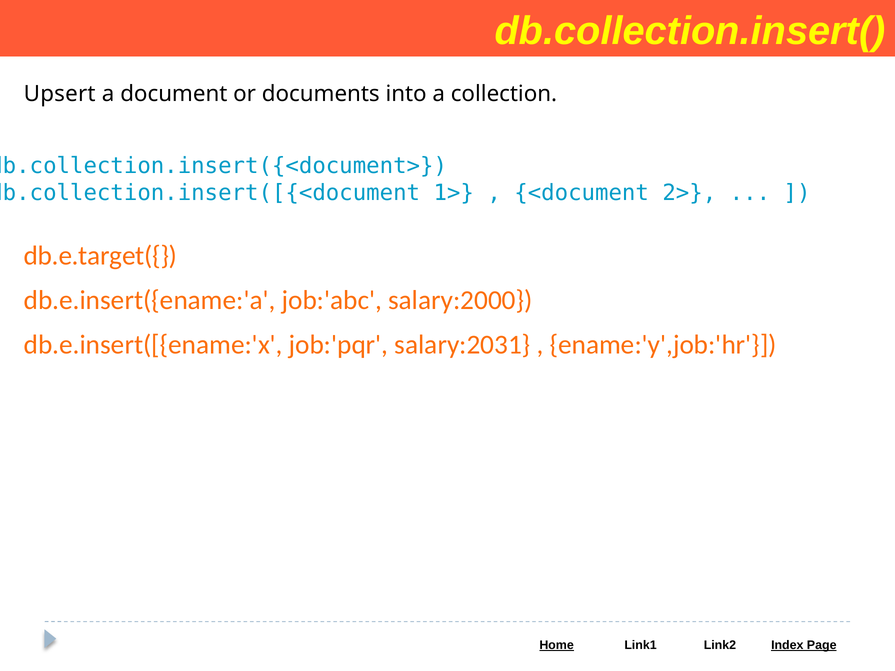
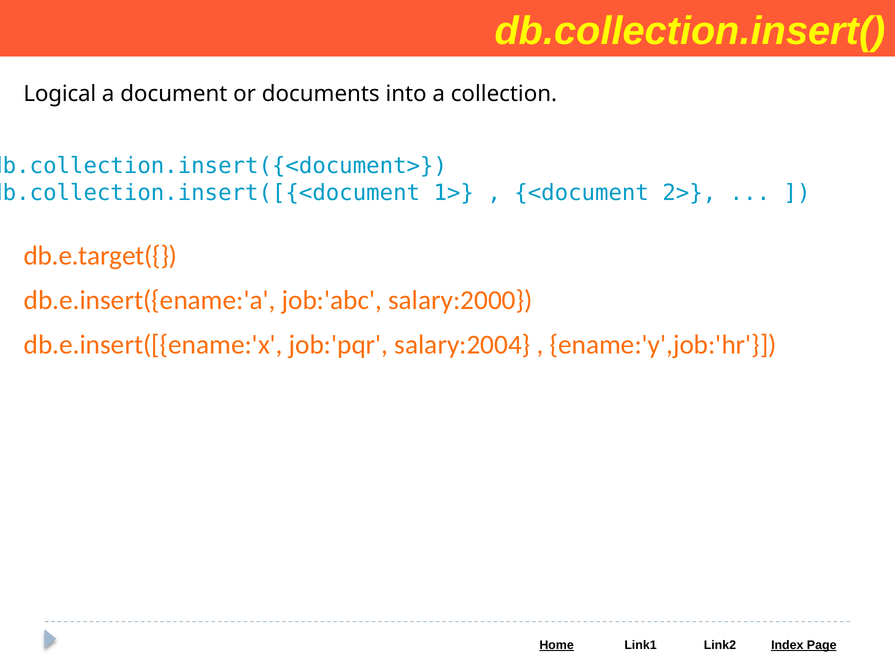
Upsert: Upsert -> Logical
salary:2031: salary:2031 -> salary:2004
